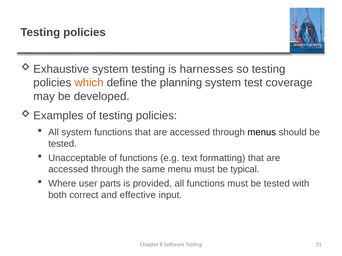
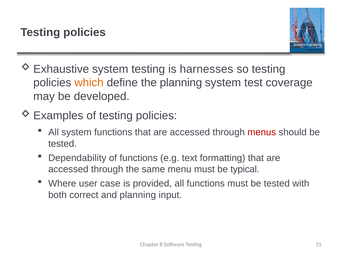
menus colour: black -> red
Unacceptable: Unacceptable -> Dependability
parts: parts -> case
and effective: effective -> planning
